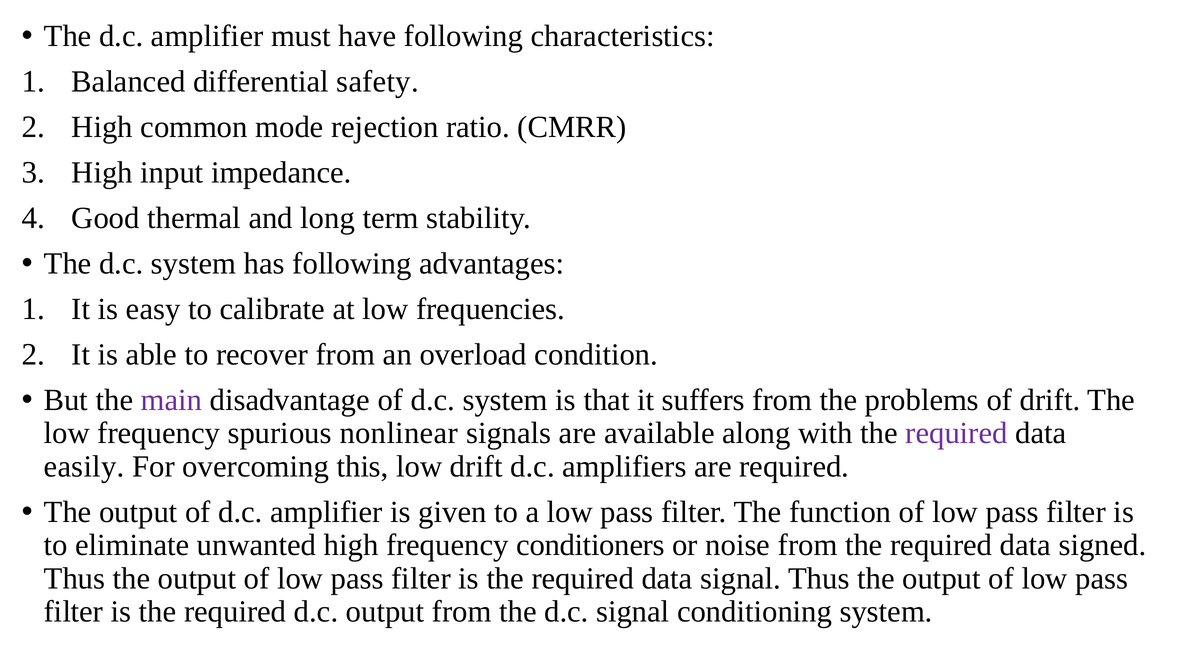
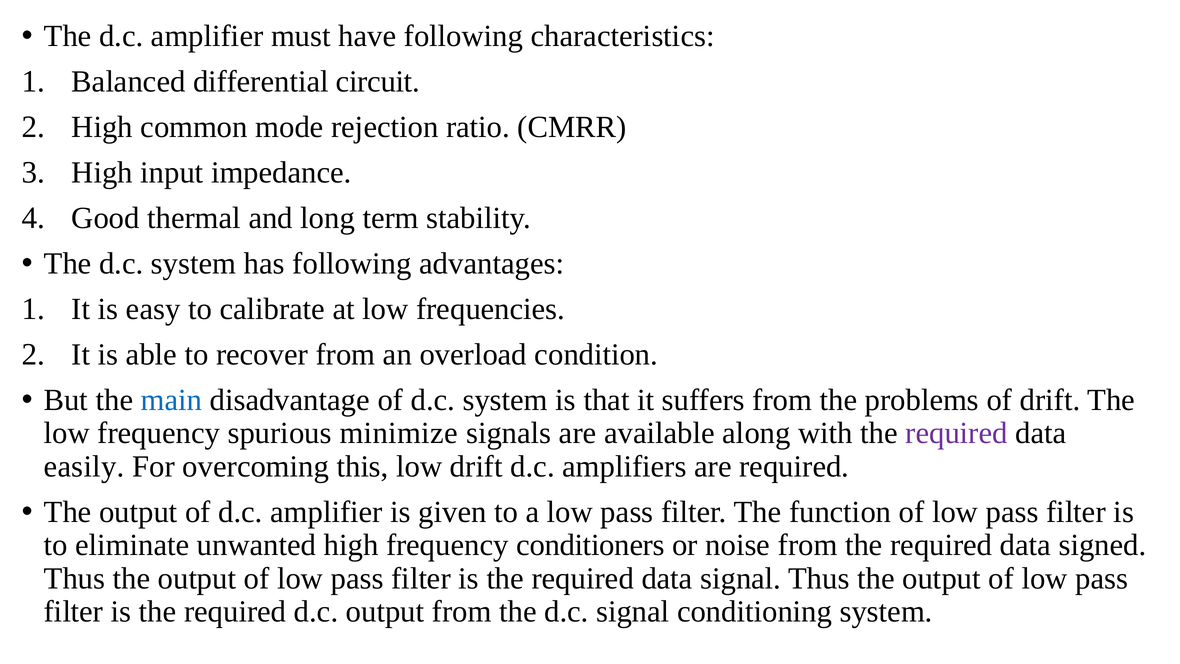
safety: safety -> circuit
main colour: purple -> blue
nonlinear: nonlinear -> minimize
